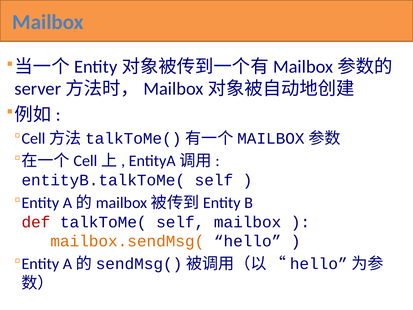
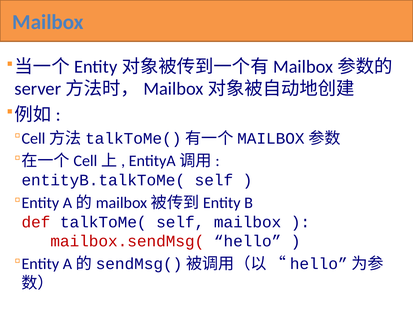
mailbox.sendMsg( colour: orange -> red
